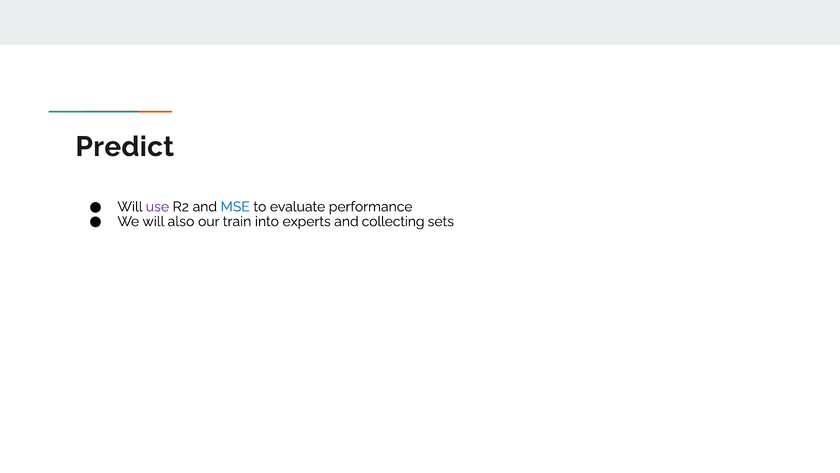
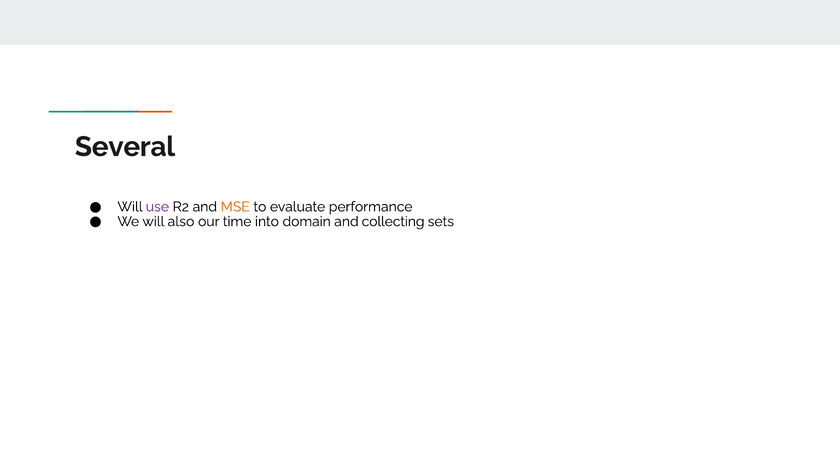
Predict: Predict -> Several
MSE colour: blue -> orange
train: train -> time
experts: experts -> domain
